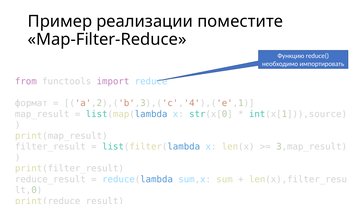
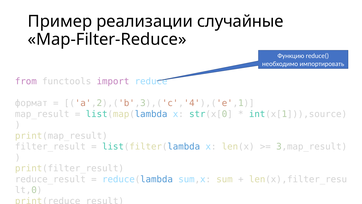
поместите: поместите -> случайные
